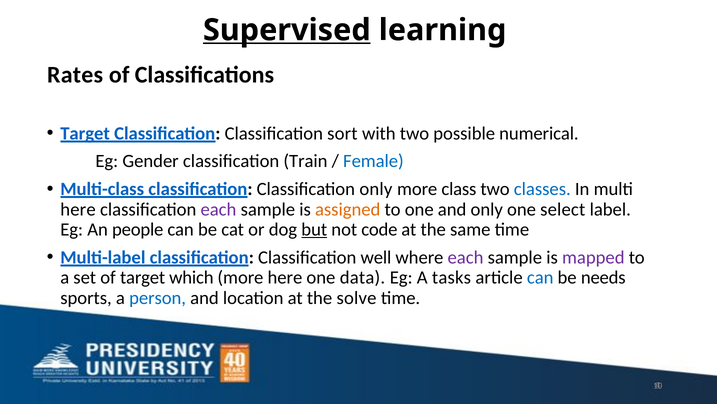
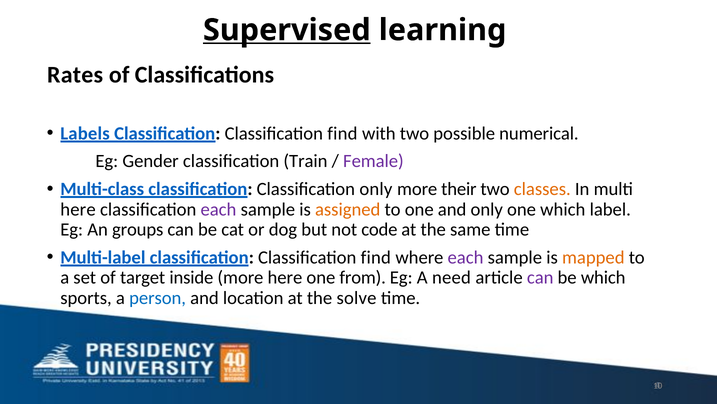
Target at (85, 133): Target -> Labels
sort at (342, 133): sort -> find
Female colour: blue -> purple
class: class -> their
classes colour: blue -> orange
one select: select -> which
people: people -> groups
but underline: present -> none
Multi-label classification Classification well: well -> find
mapped colour: purple -> orange
which: which -> inside
data: data -> from
tasks: tasks -> need
can at (540, 277) colour: blue -> purple
be needs: needs -> which
